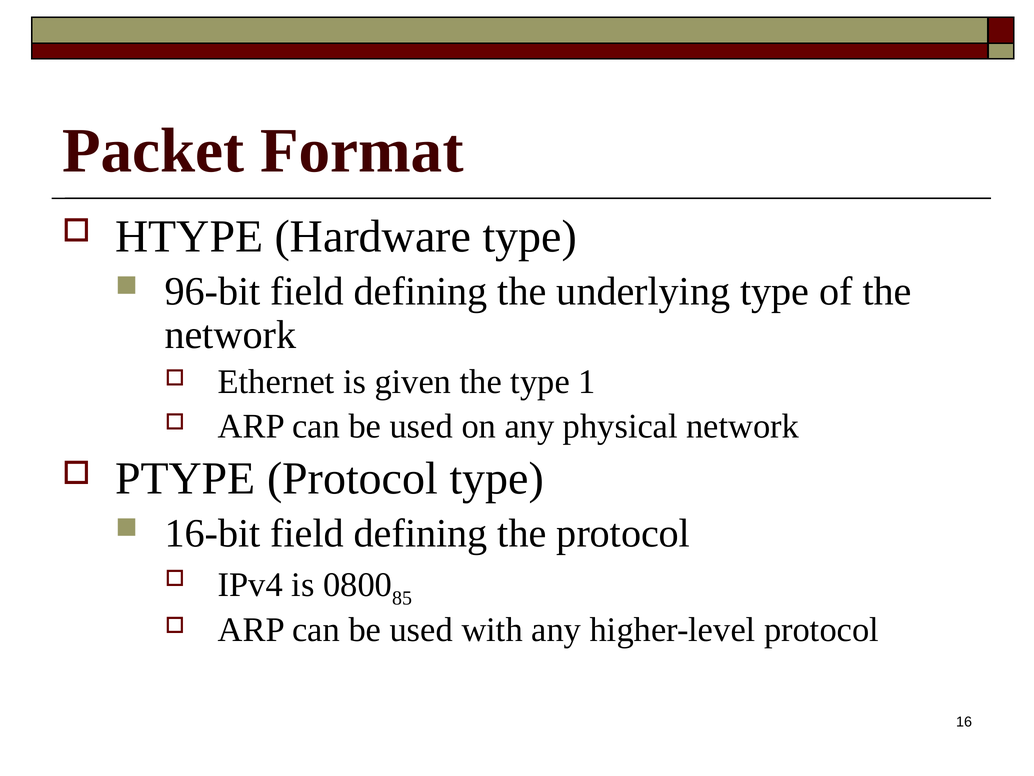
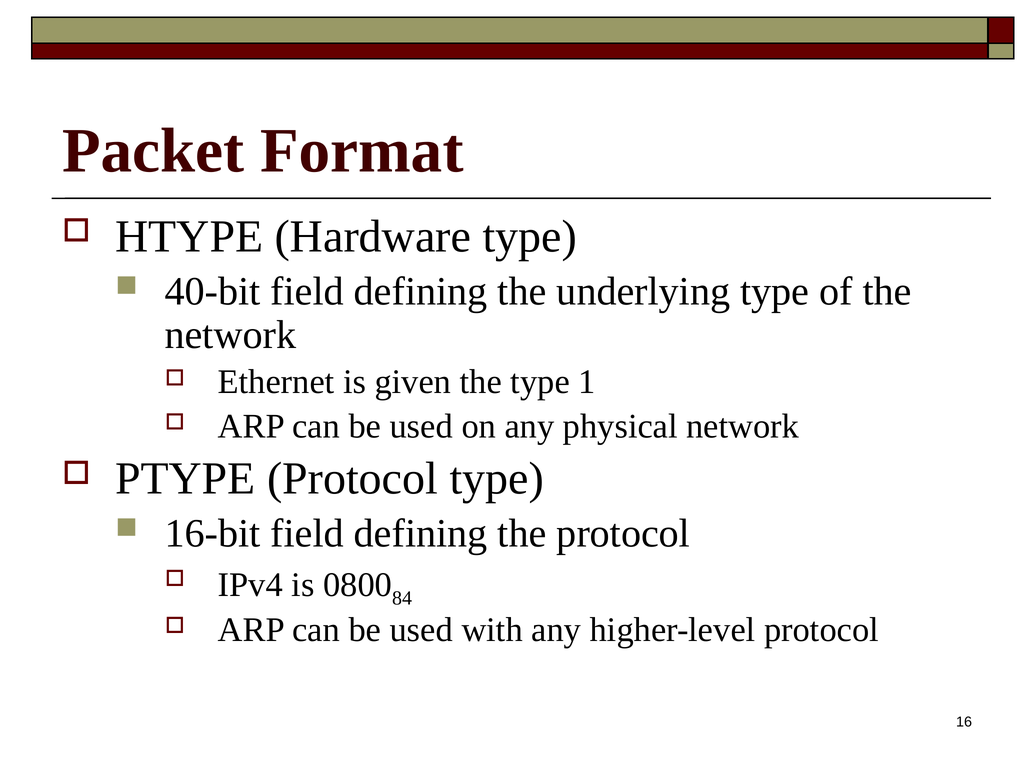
96-bit: 96-bit -> 40-bit
85: 85 -> 84
